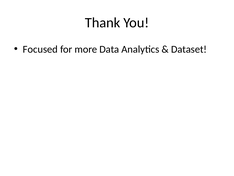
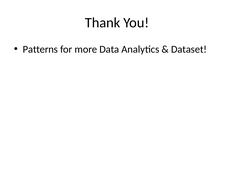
Focused: Focused -> Patterns
